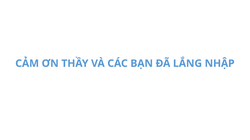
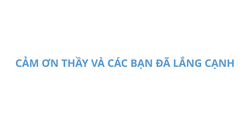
NHẬP: NHẬP -> CẠNH
